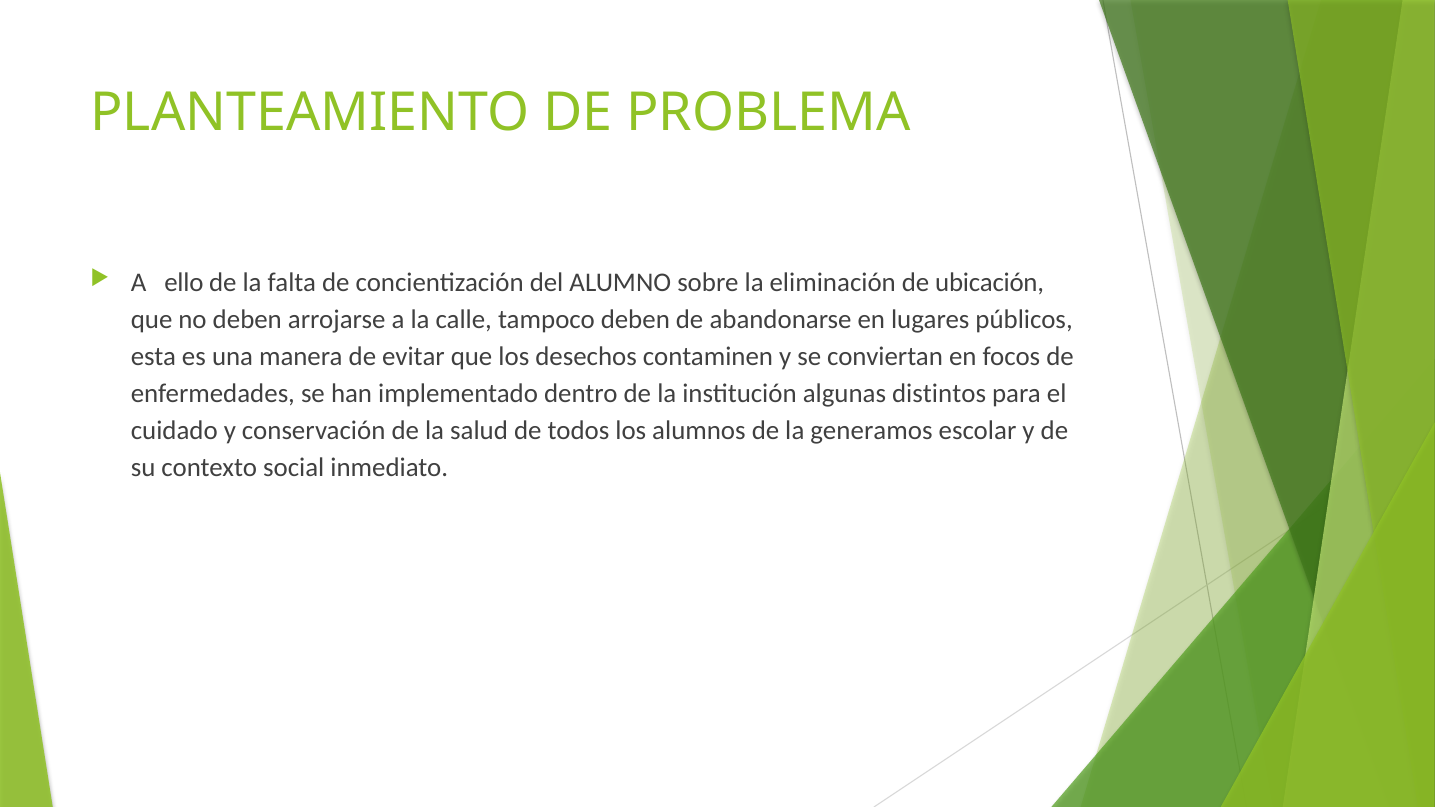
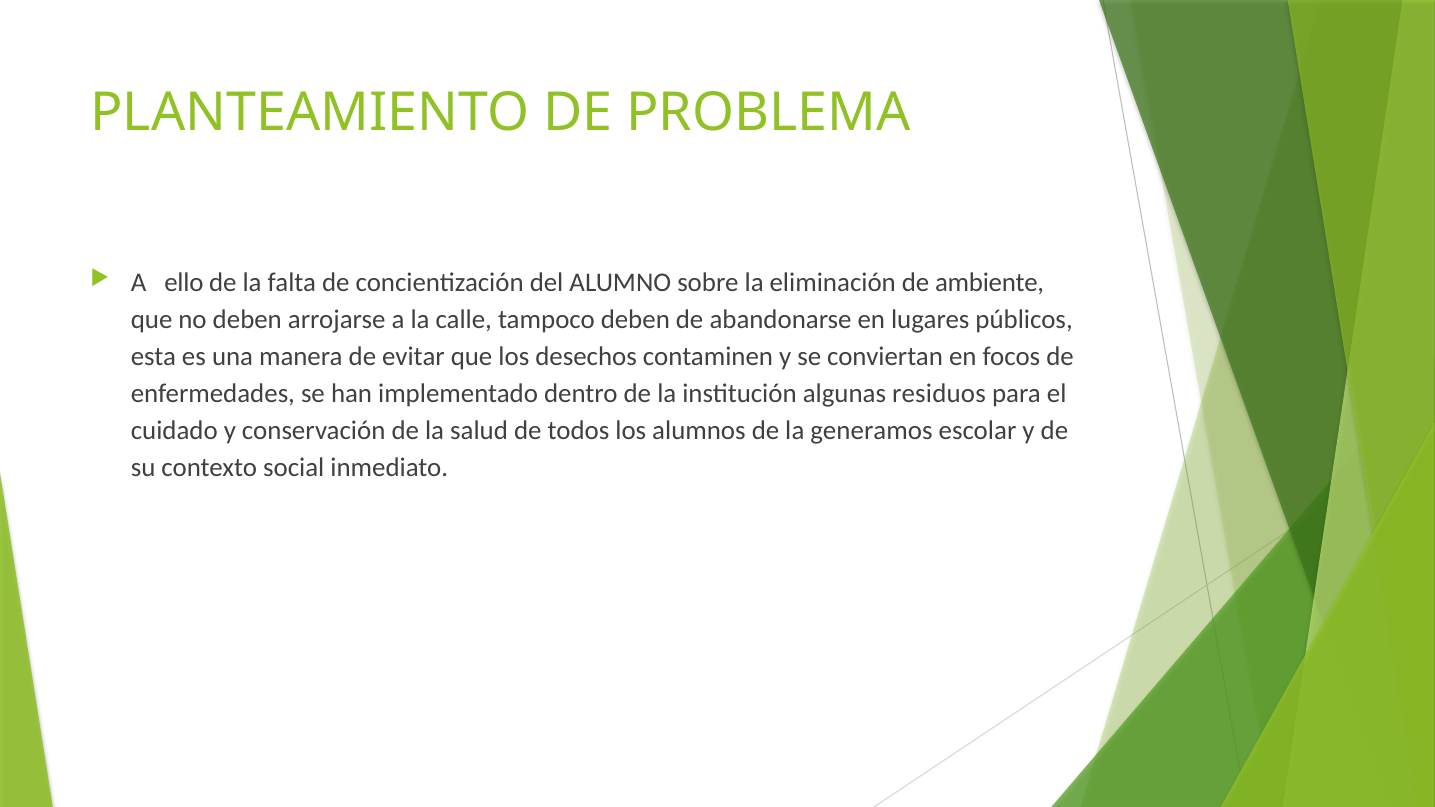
ubicación: ubicación -> ambiente
distintos: distintos -> residuos
